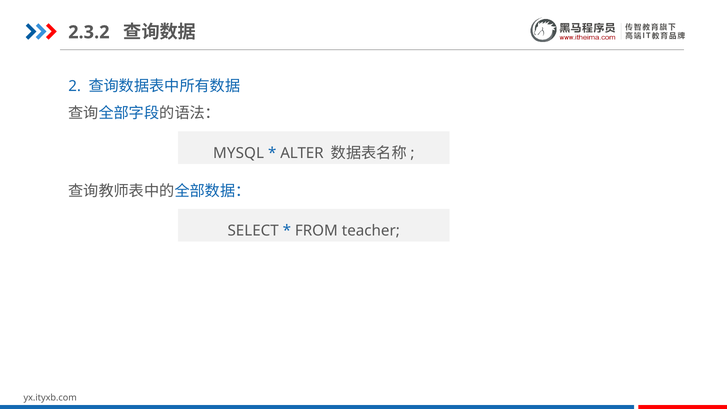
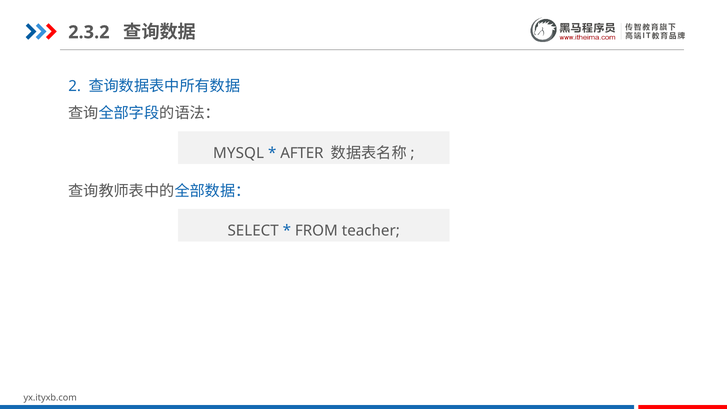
ALTER: ALTER -> AFTER
